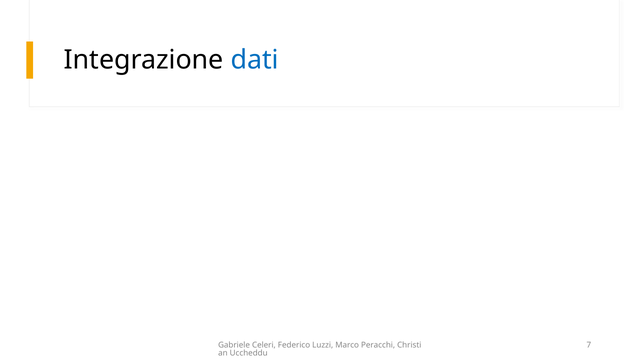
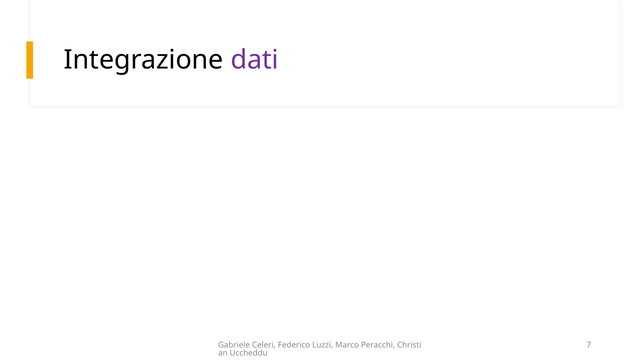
dati colour: blue -> purple
